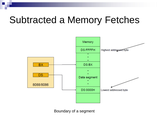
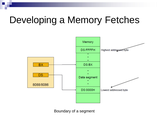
Subtracted: Subtracted -> Developing
